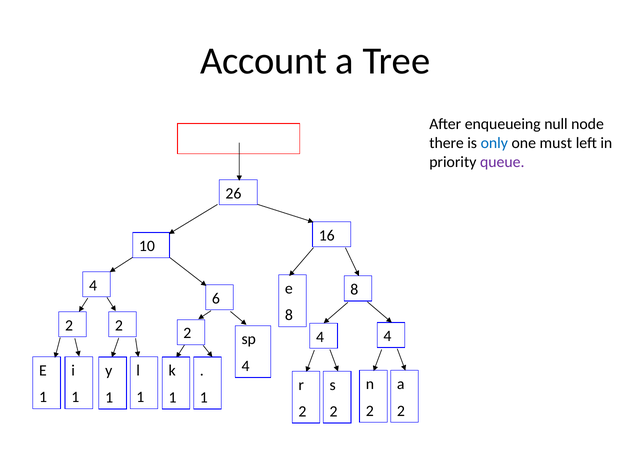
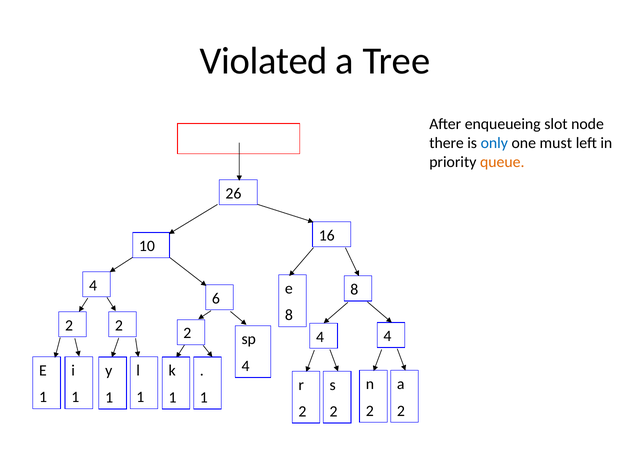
Account: Account -> Violated
null: null -> slot
queue colour: purple -> orange
